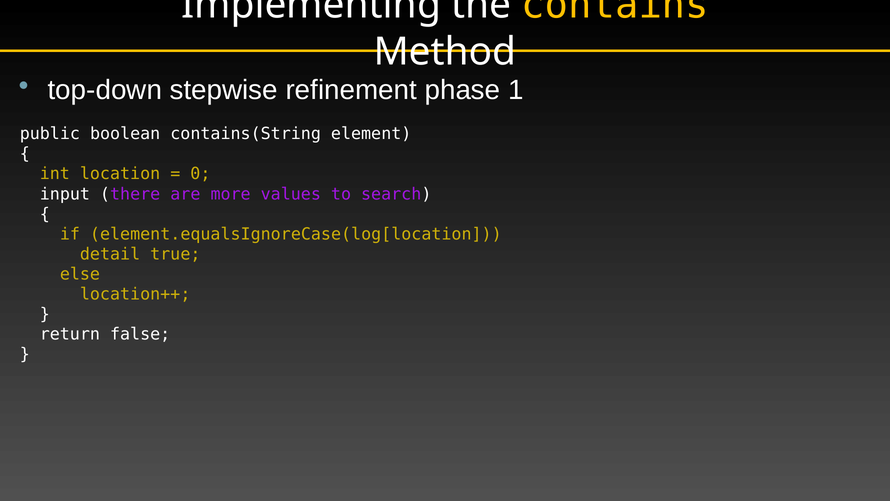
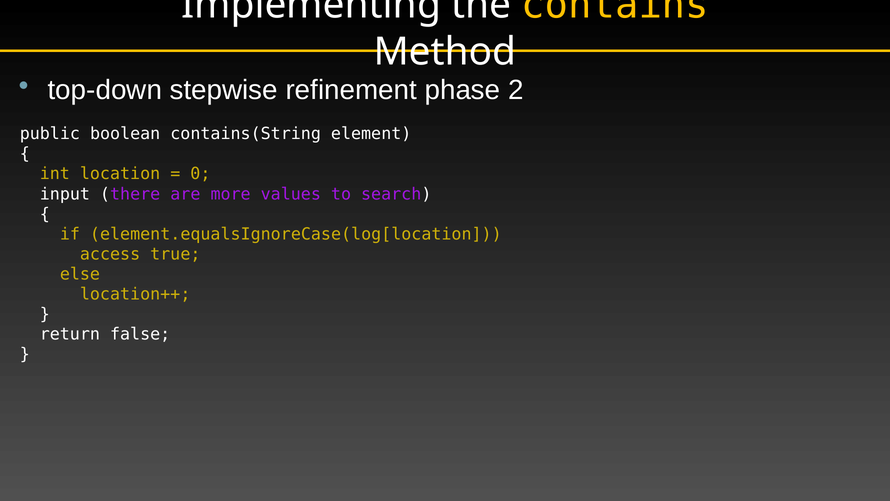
1: 1 -> 2
detail: detail -> access
